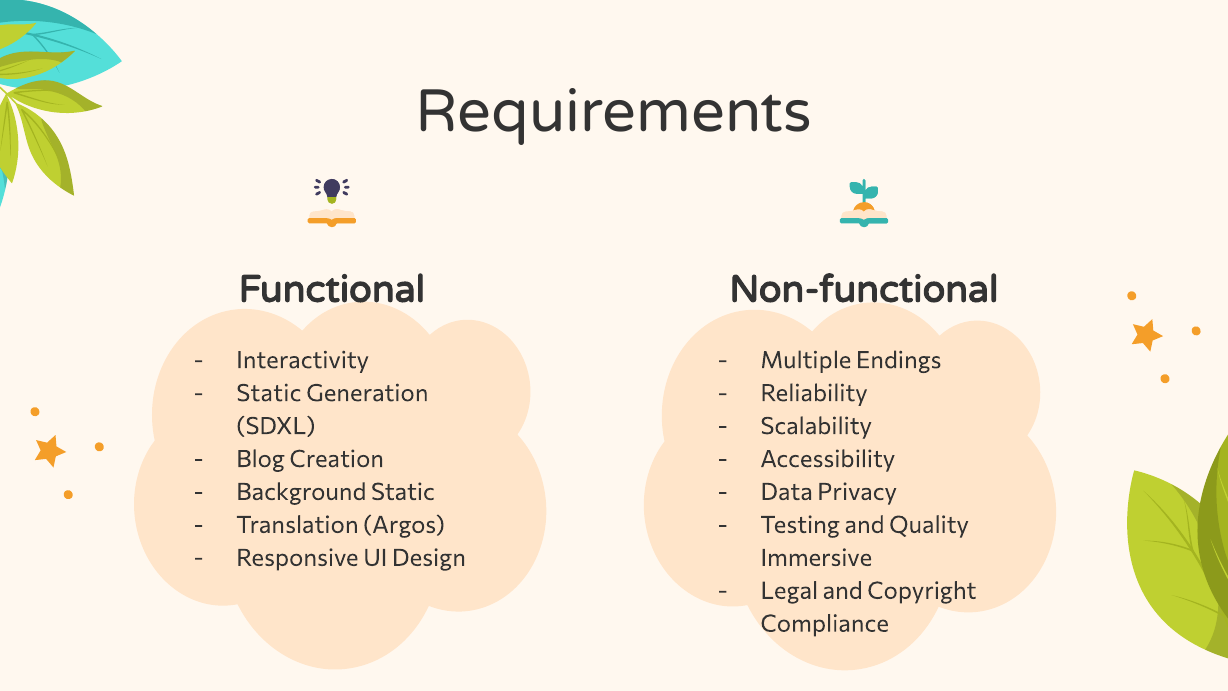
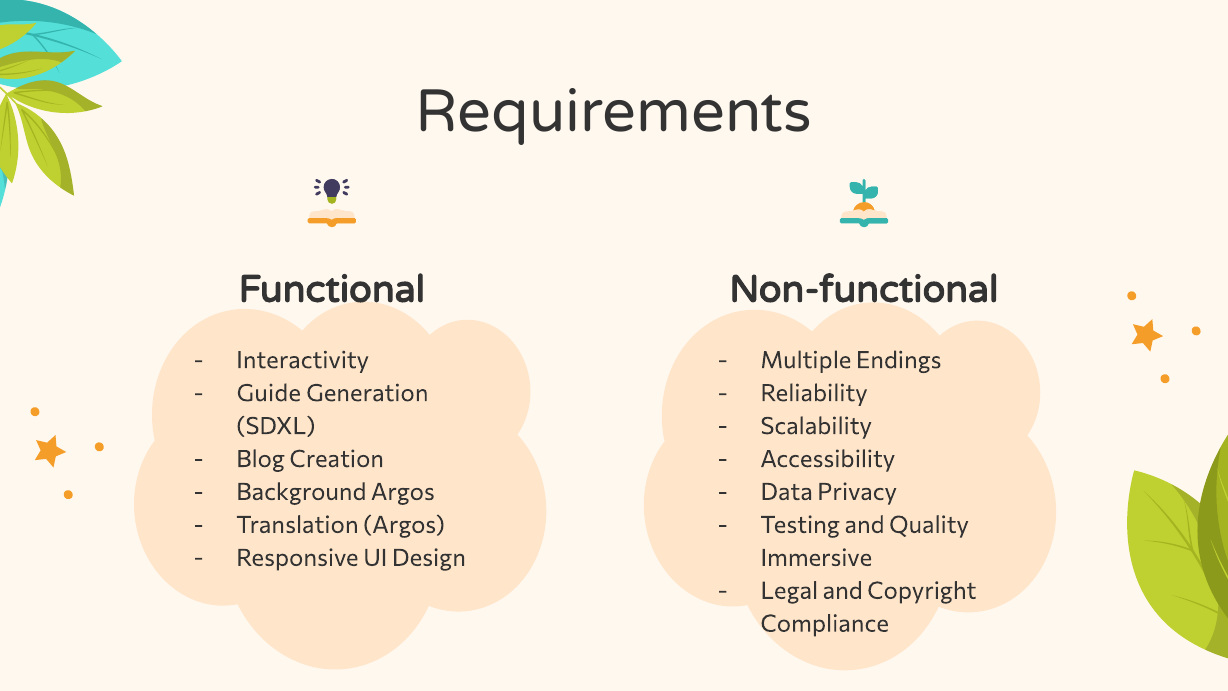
Static at (269, 393): Static -> Guide
Background Static: Static -> Argos
